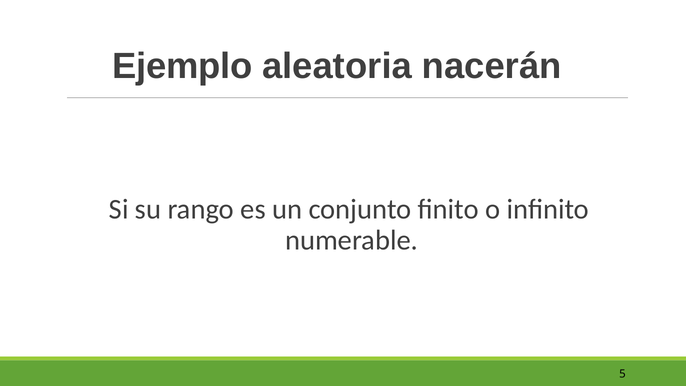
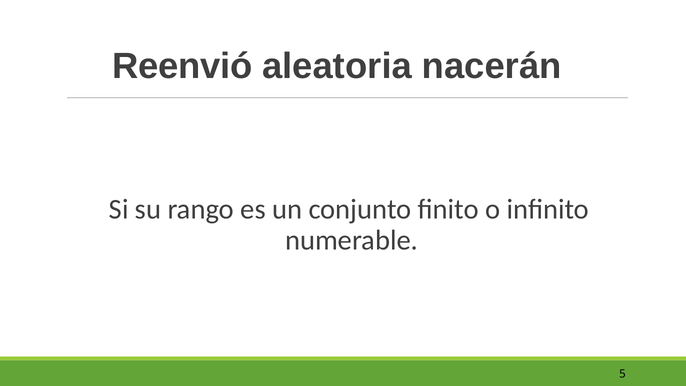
Ejemplo: Ejemplo -> Reenvió
